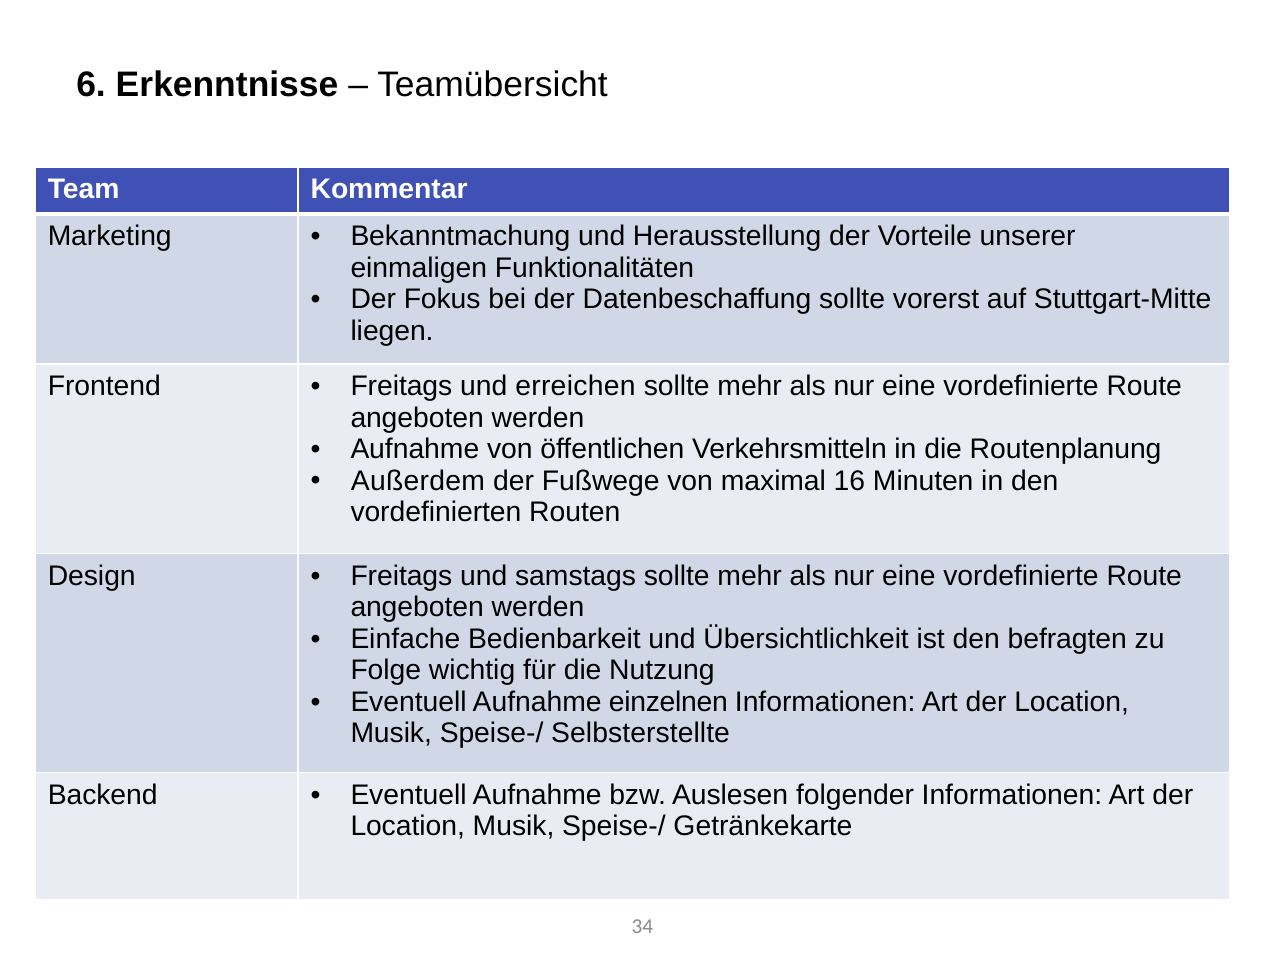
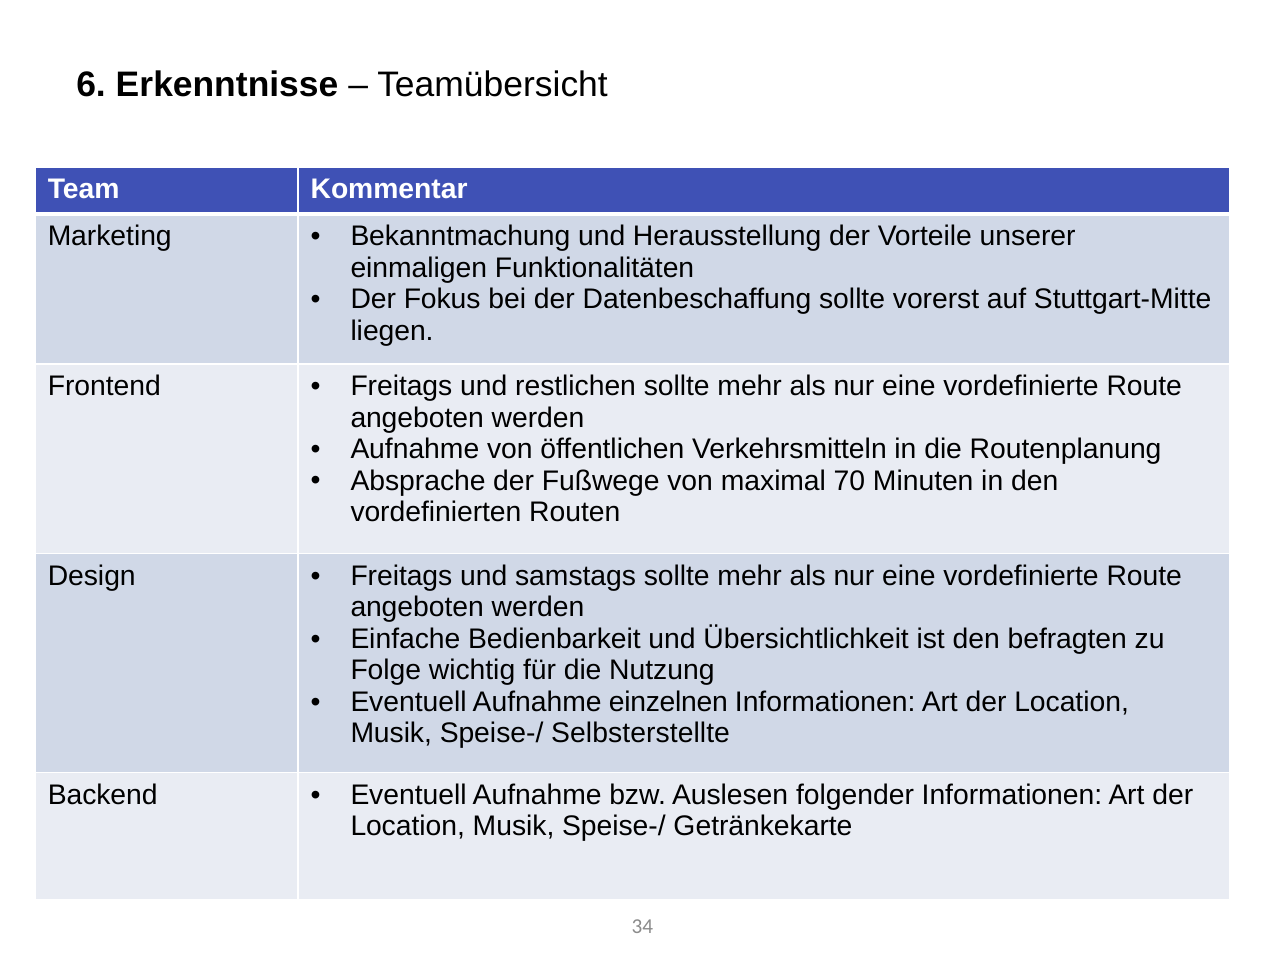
erreichen: erreichen -> restlichen
Außerdem: Außerdem -> Absprache
16: 16 -> 70
